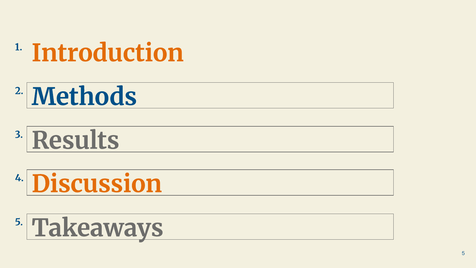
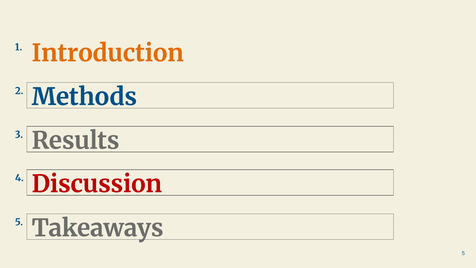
Discussion colour: orange -> red
